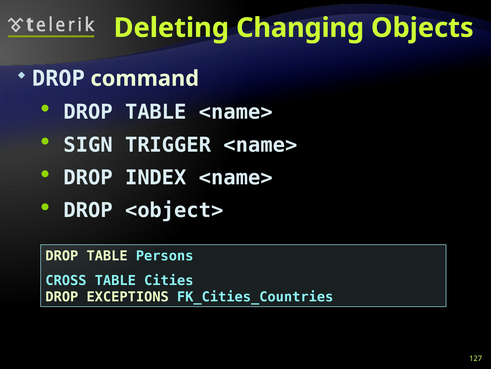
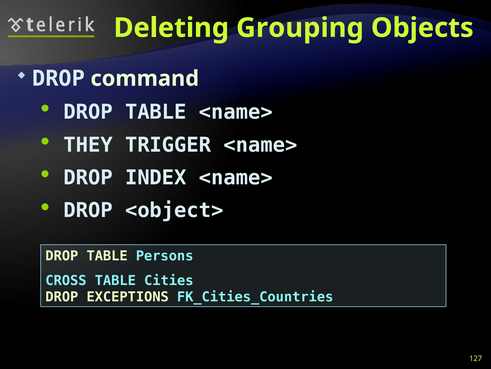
Changing: Changing -> Grouping
SIGN: SIGN -> THEY
